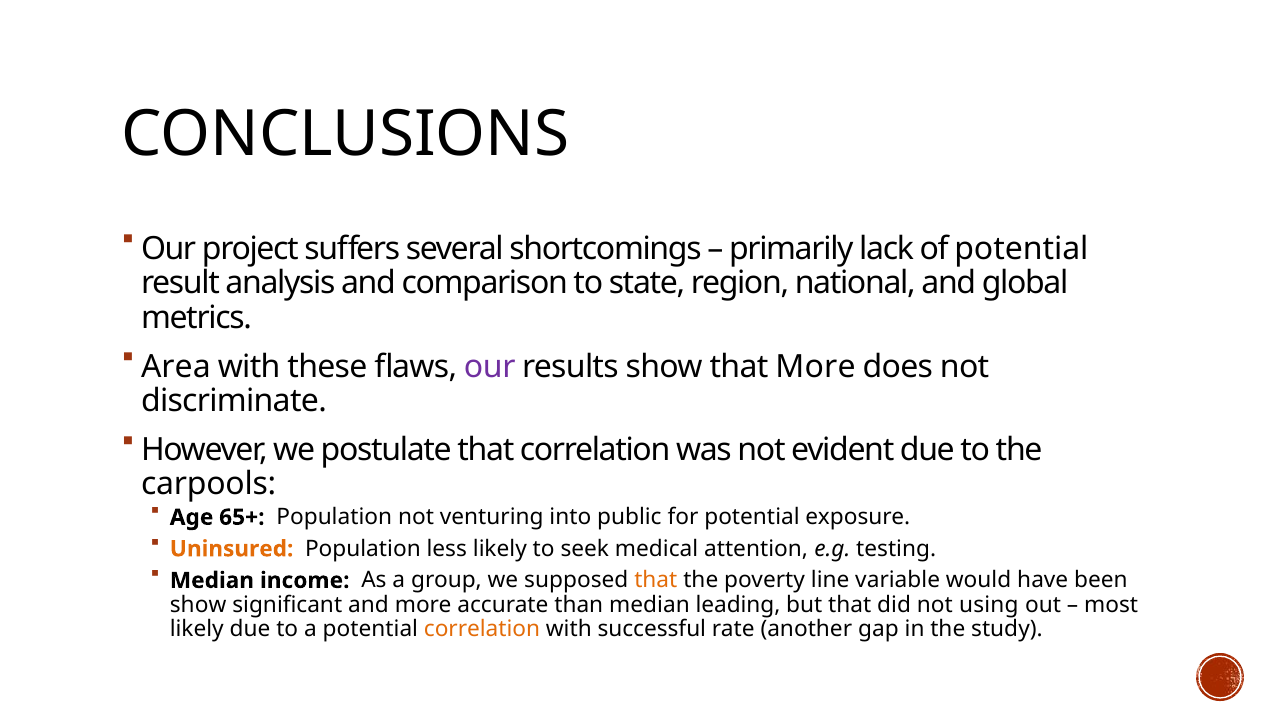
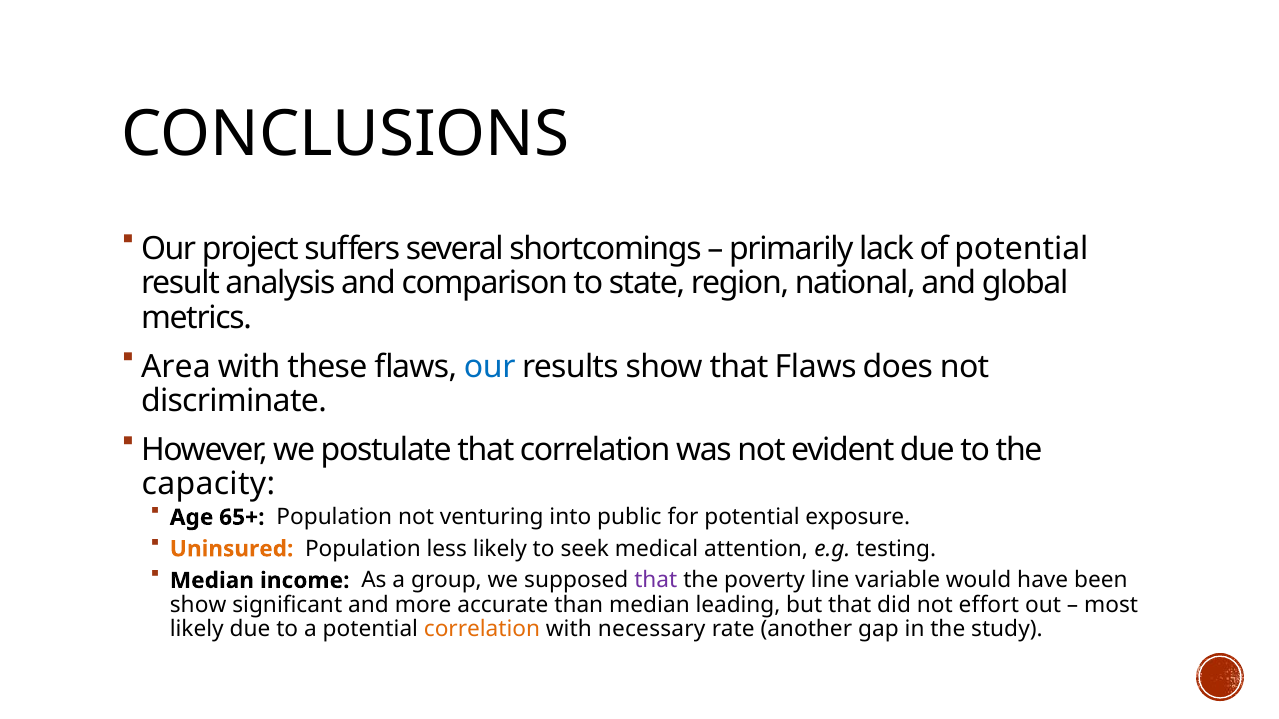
our at (490, 367) colour: purple -> blue
that More: More -> Flaws
carpools: carpools -> capacity
that at (656, 581) colour: orange -> purple
using: using -> effort
successful: successful -> necessary
